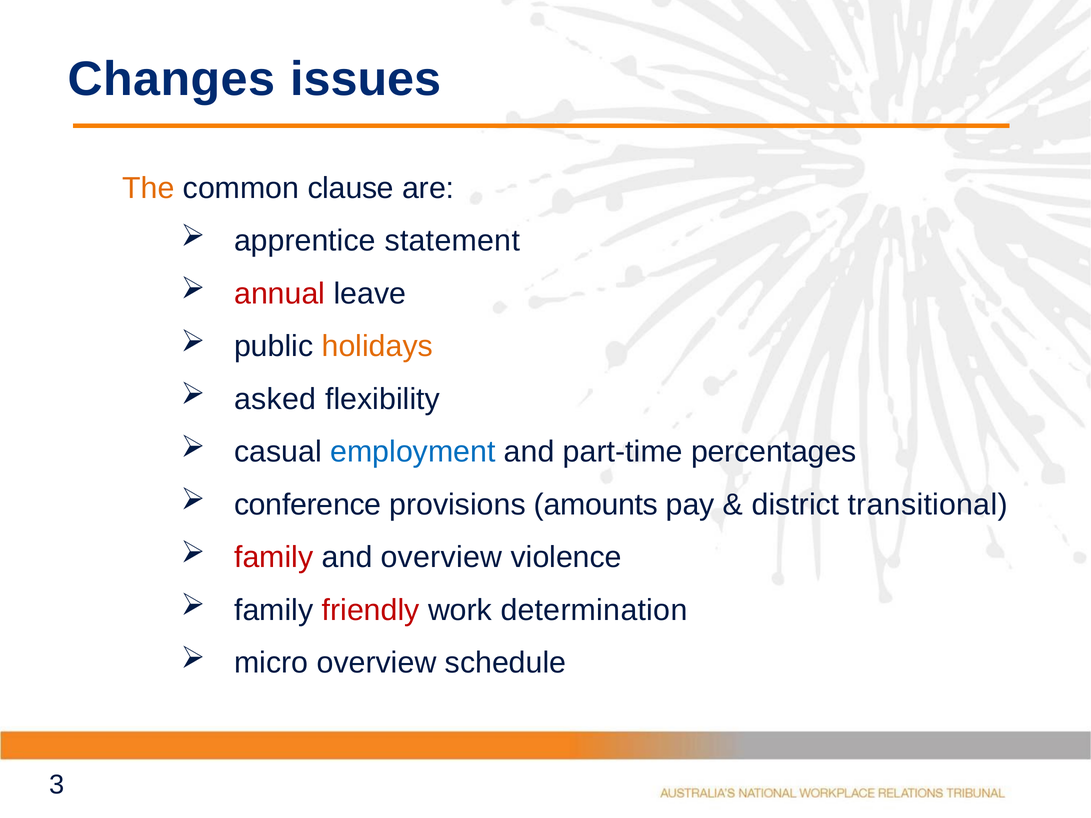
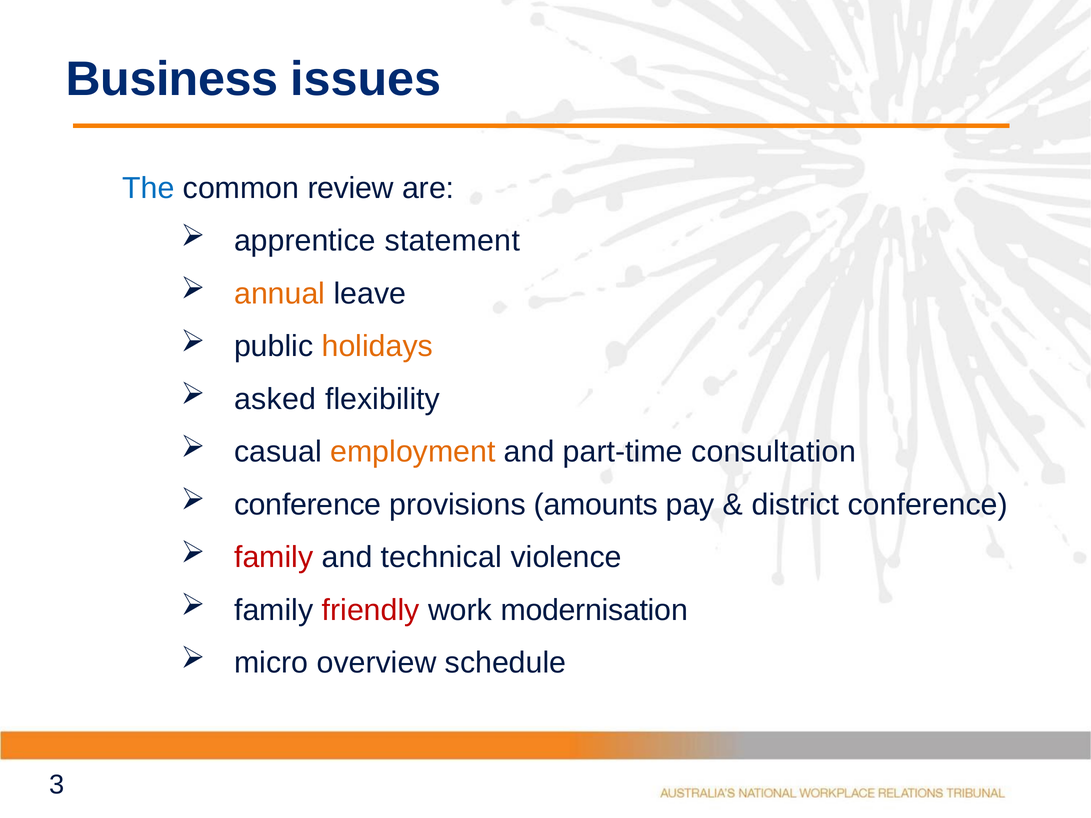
Changes: Changes -> Business
The colour: orange -> blue
clause: clause -> review
annual colour: red -> orange
employment colour: blue -> orange
percentages: percentages -> consultation
district transitional: transitional -> conference
and overview: overview -> technical
determination: determination -> modernisation
